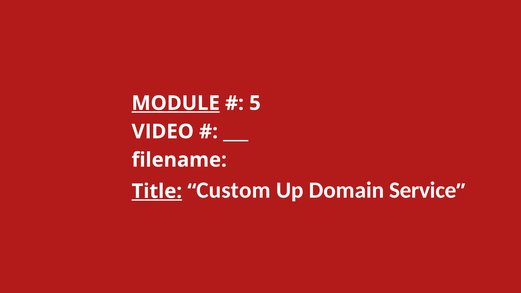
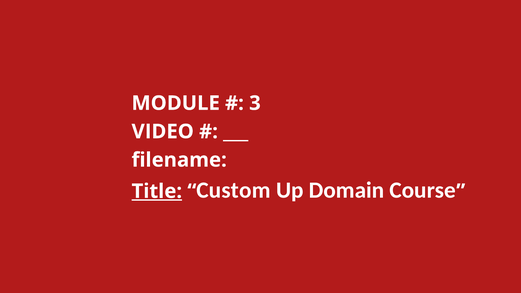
MODULE underline: present -> none
5: 5 -> 3
Service: Service -> Course
